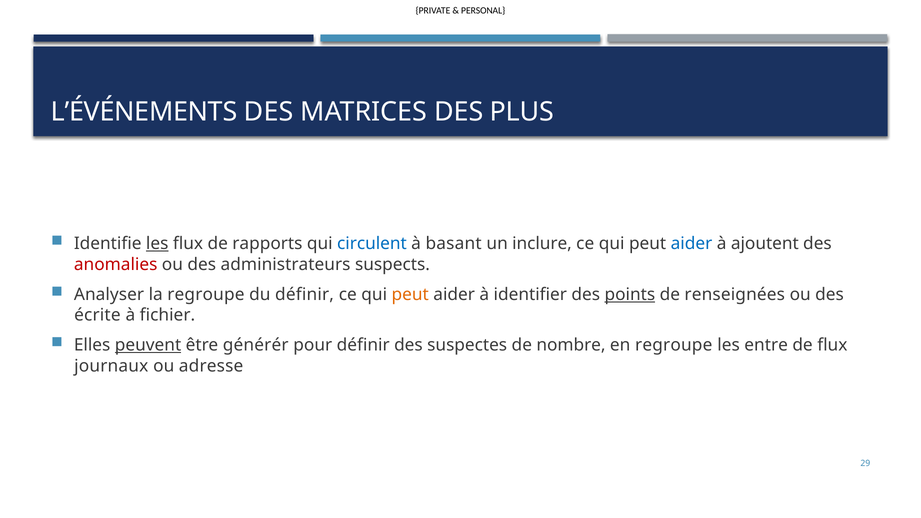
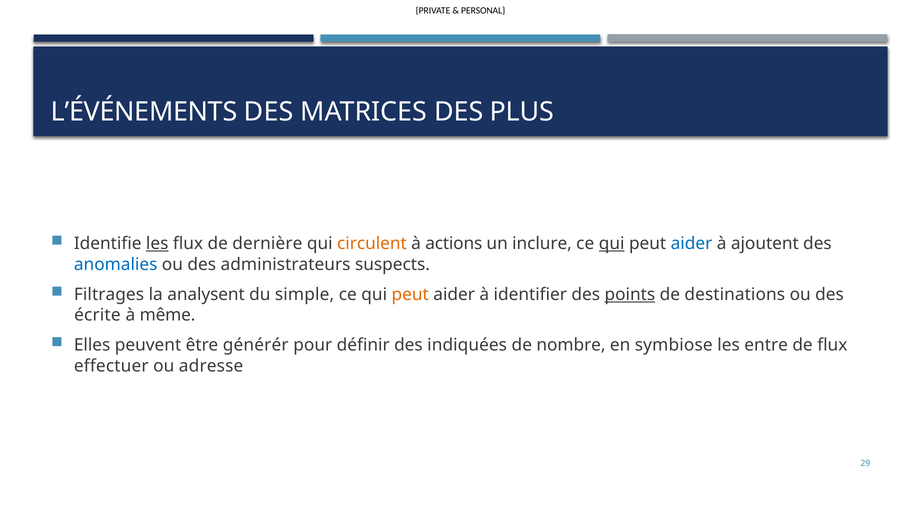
rapports: rapports -> dernière
circulent colour: blue -> orange
basant: basant -> actions
qui at (612, 244) underline: none -> present
anomalies colour: red -> blue
Analyser: Analyser -> Filtrages
la regroupe: regroupe -> analysent
du définir: définir -> simple
renseignées: renseignées -> destinations
fichier: fichier -> même
peuvent underline: present -> none
suspectes: suspectes -> indiquées
en regroupe: regroupe -> symbiose
journaux: journaux -> effectuer
